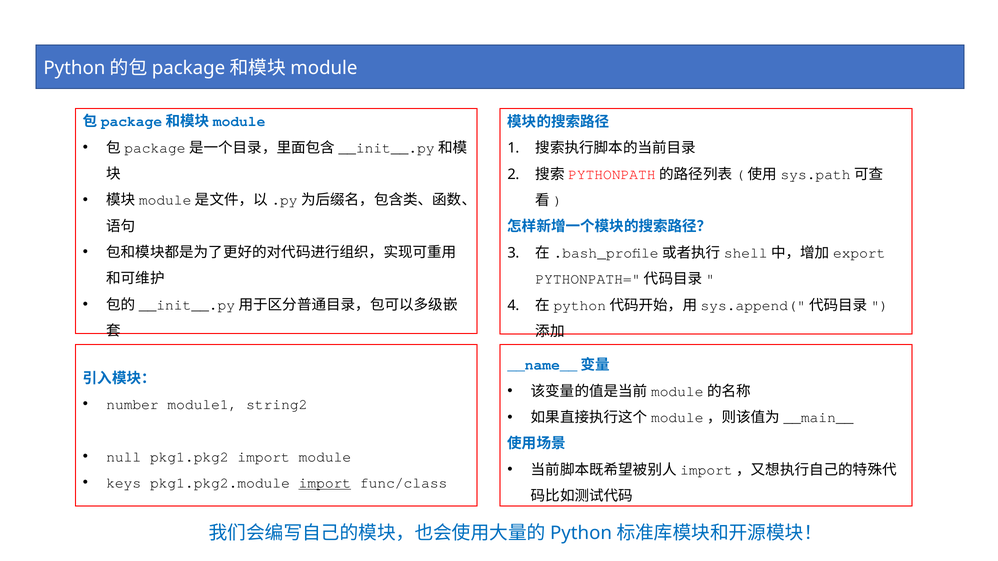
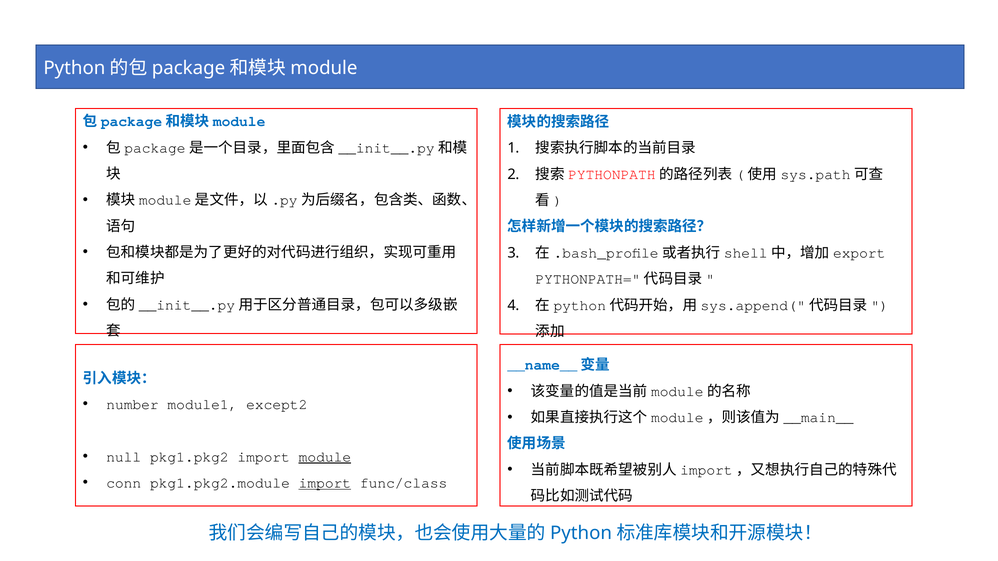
string2: string2 -> except2
module underline: none -> present
keys: keys -> conn
